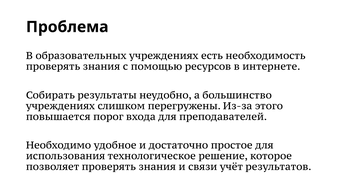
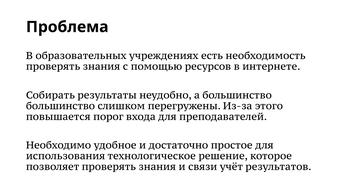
учреждениях at (60, 106): учреждениях -> большинство
